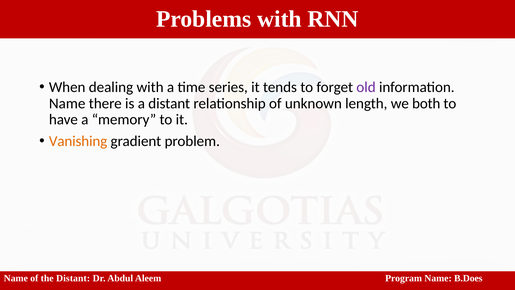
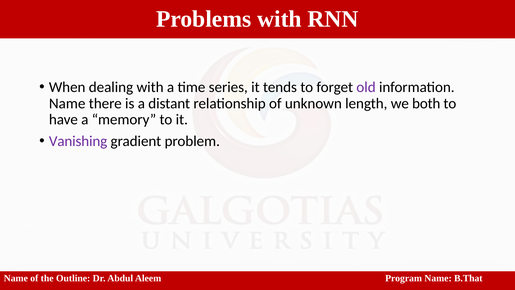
Vanishing colour: orange -> purple
the Distant: Distant -> Outline
B.Does: B.Does -> B.That
